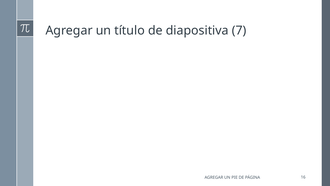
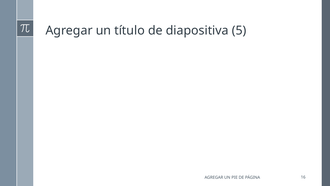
7: 7 -> 5
